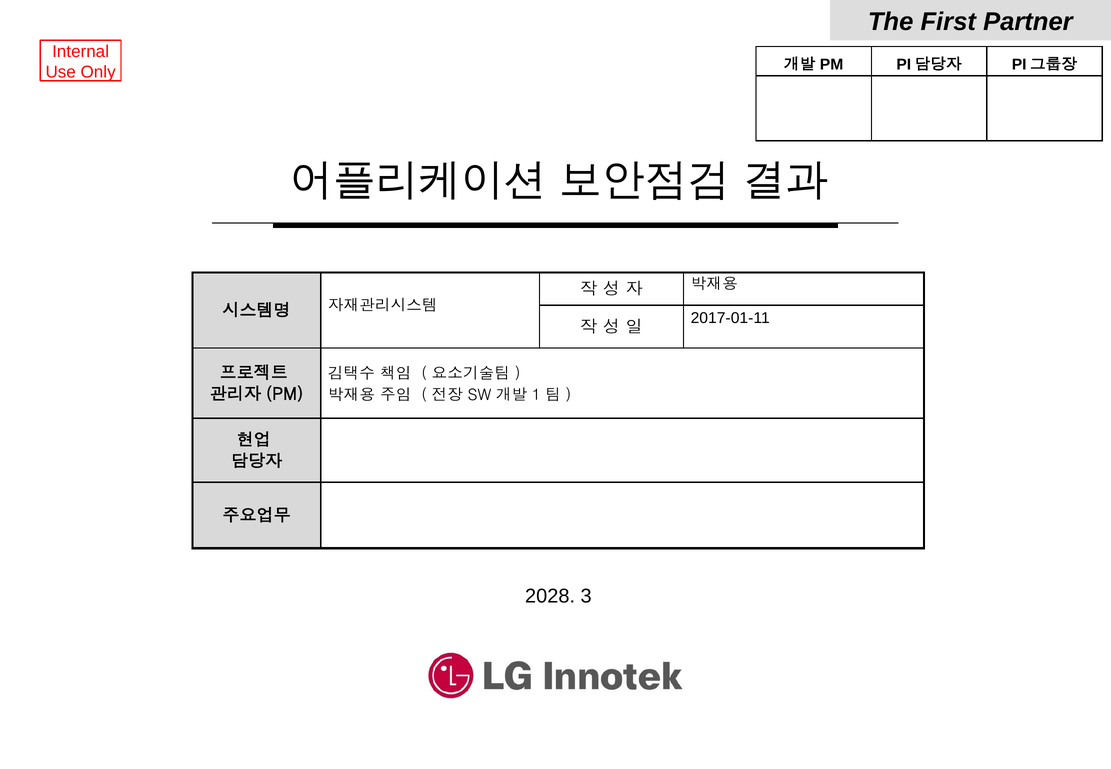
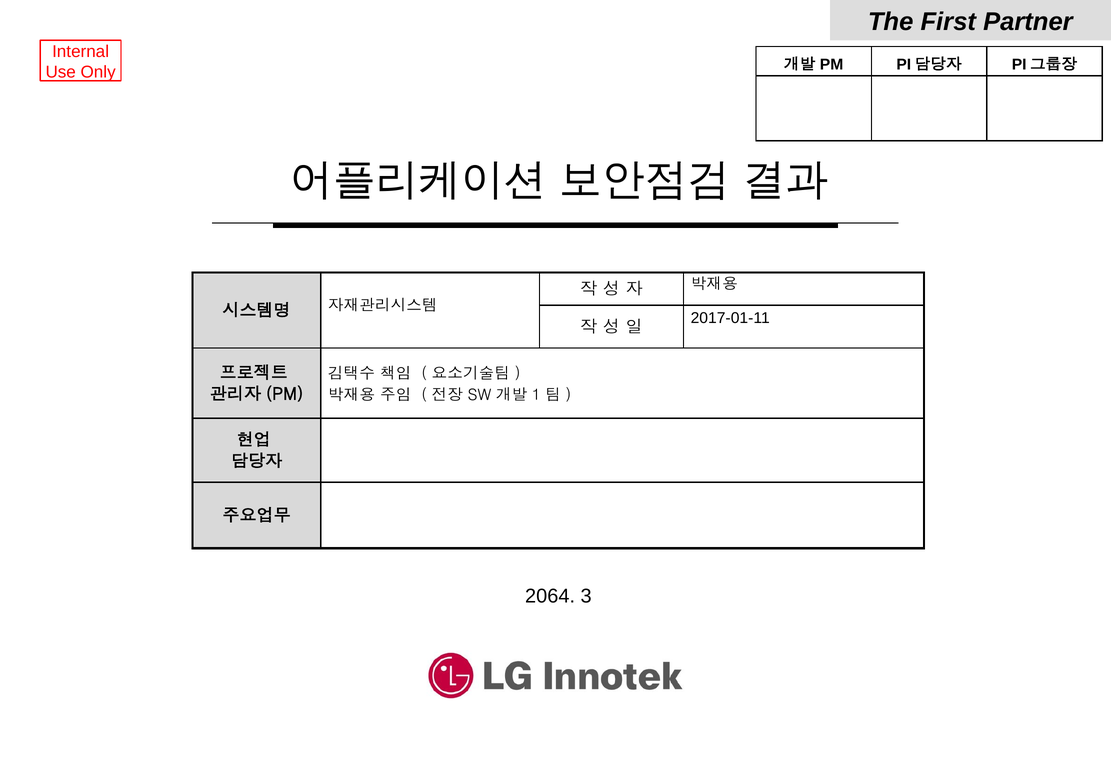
2028: 2028 -> 2064
